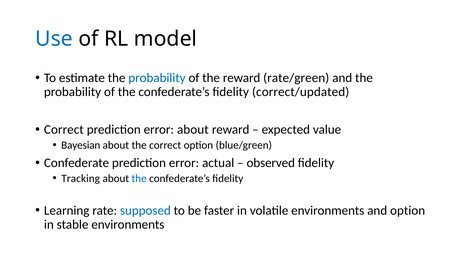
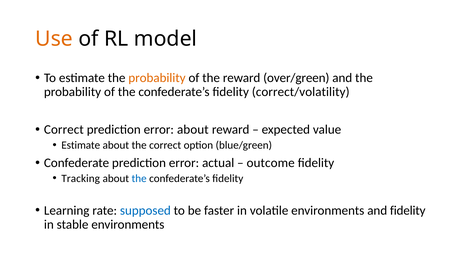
Use colour: blue -> orange
probability at (157, 78) colour: blue -> orange
rate/green: rate/green -> over/green
correct/updated: correct/updated -> correct/volatility
Bayesian at (81, 145): Bayesian -> Estimate
observed: observed -> outcome
and option: option -> fidelity
